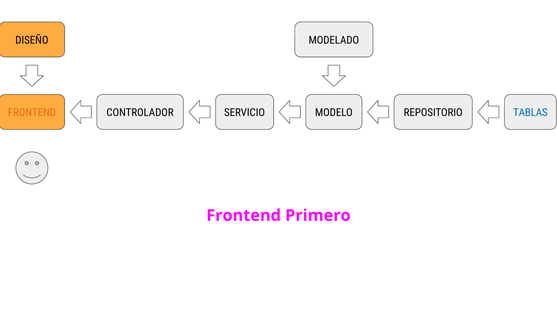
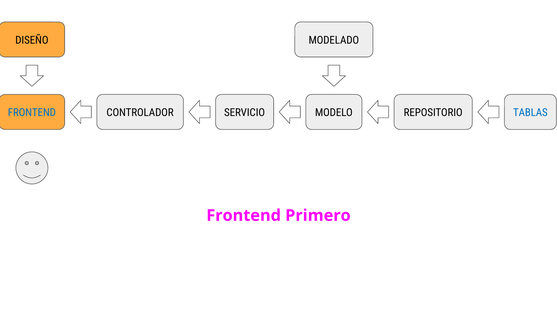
FRONTEND at (32, 112) colour: orange -> blue
